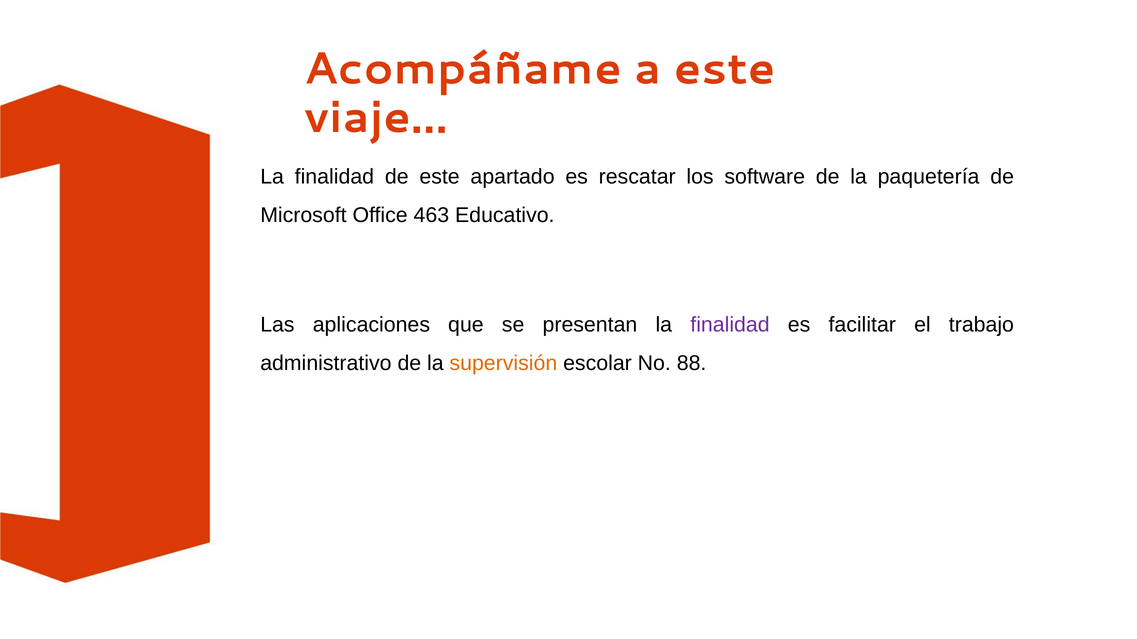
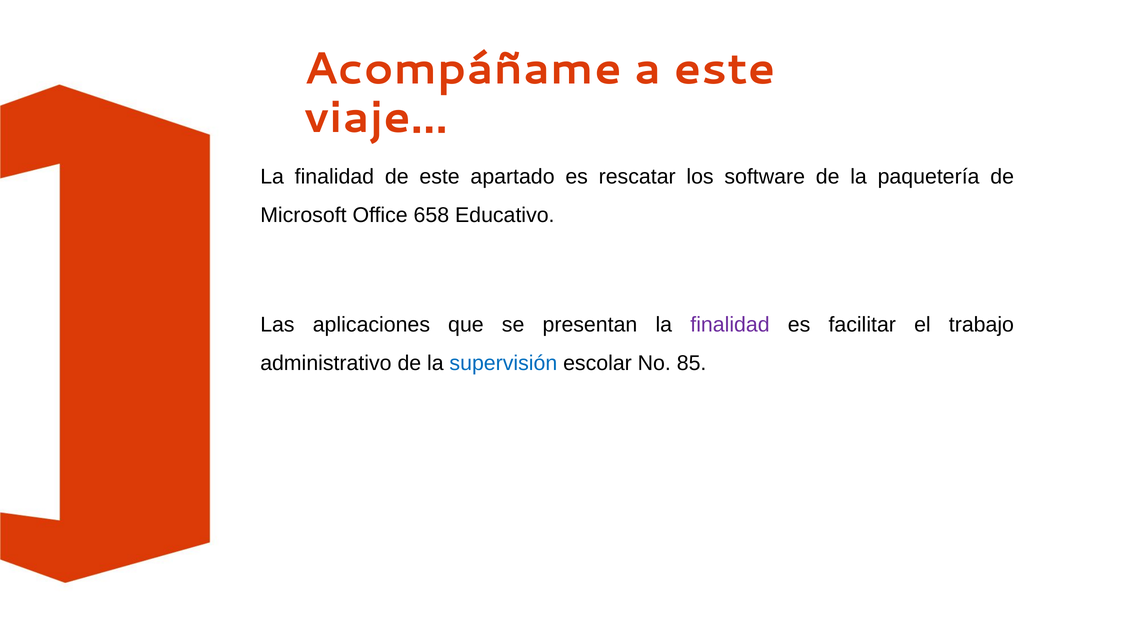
463: 463 -> 658
supervisión colour: orange -> blue
88: 88 -> 85
